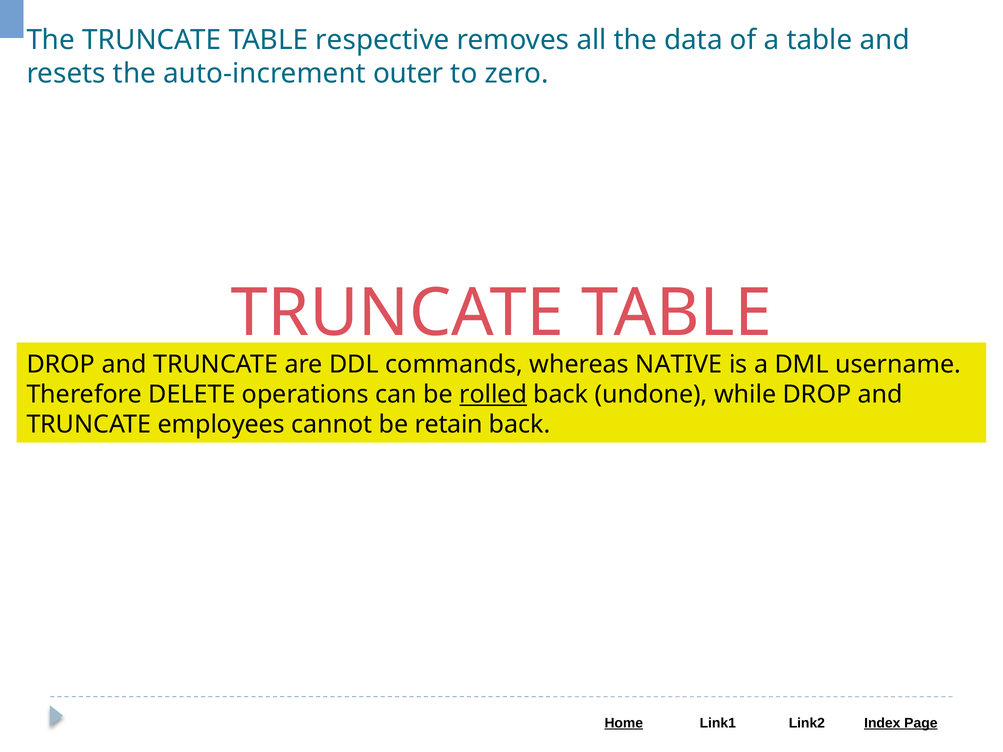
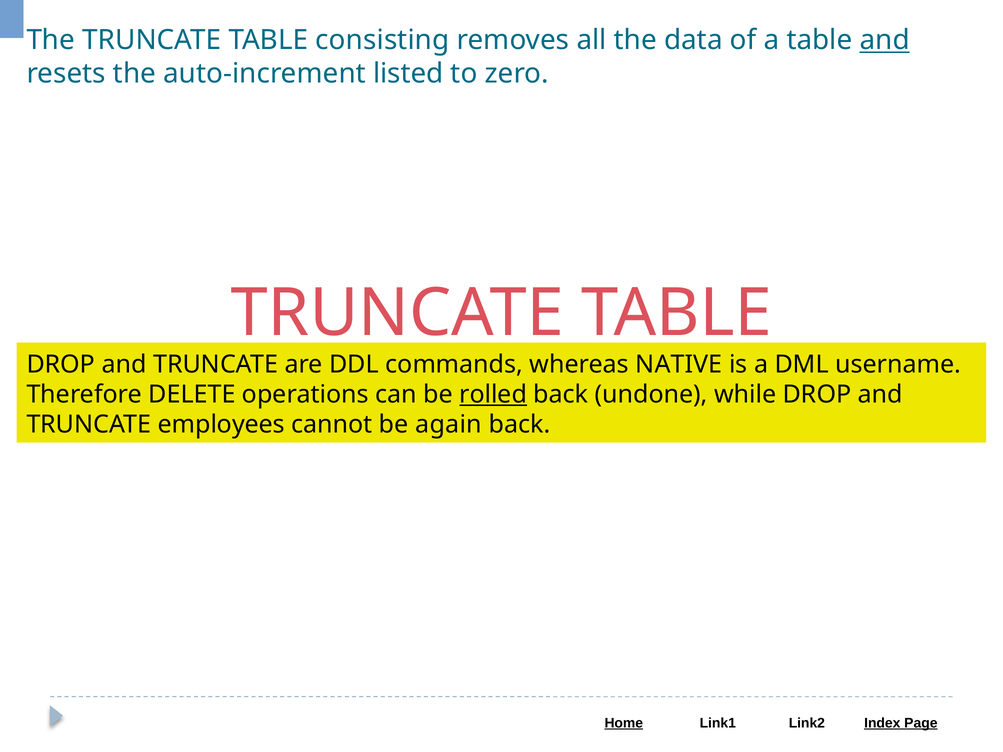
respective: respective -> consisting
and at (885, 40) underline: none -> present
outer: outer -> listed
retain: retain -> again
